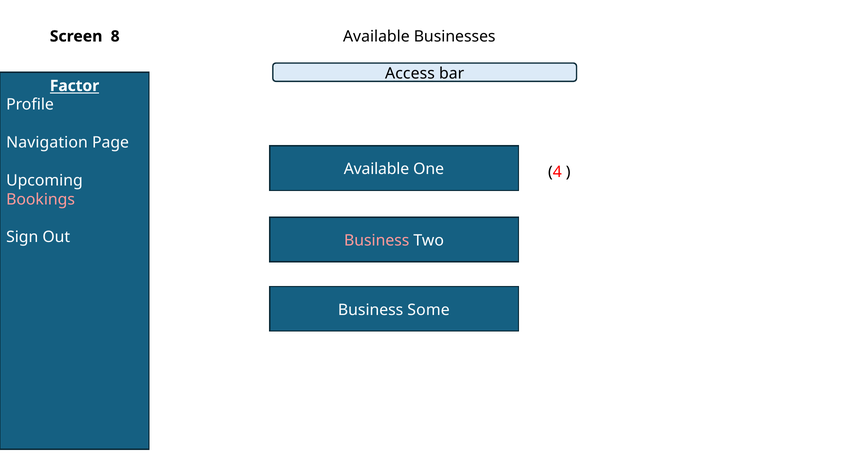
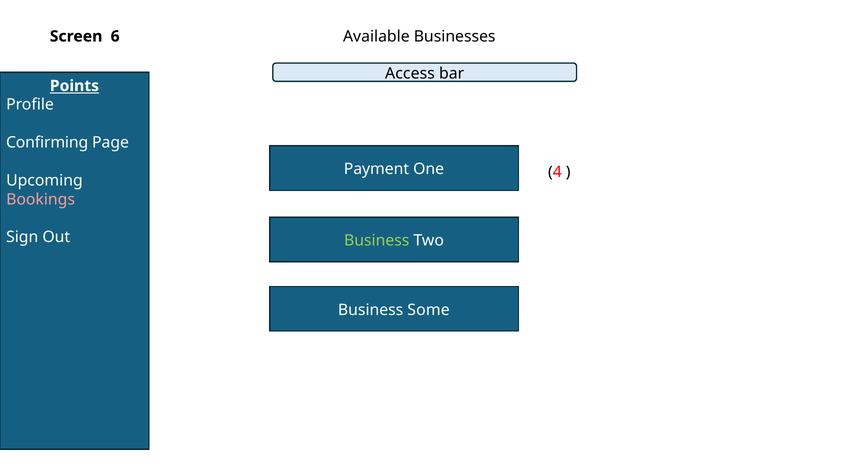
8: 8 -> 6
Factor: Factor -> Points
Navigation: Navigation -> Confirming
Available at (376, 169): Available -> Payment
Business at (377, 241) colour: pink -> light green
